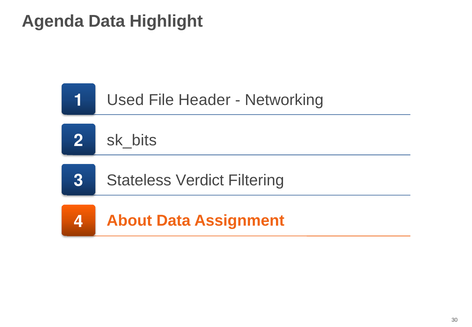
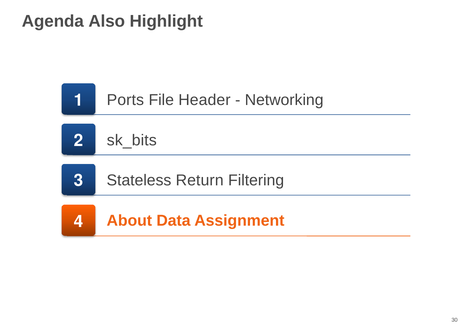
Agenda Data: Data -> Also
Used: Used -> Ports
Verdict: Verdict -> Return
